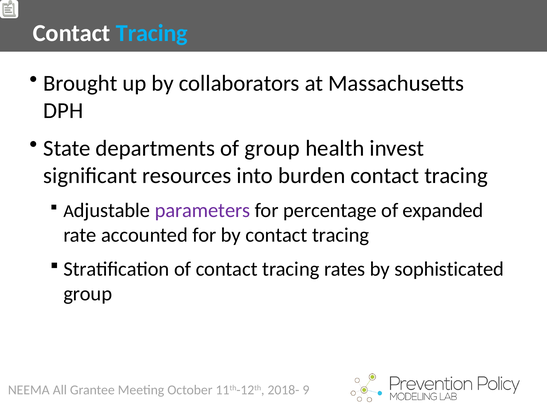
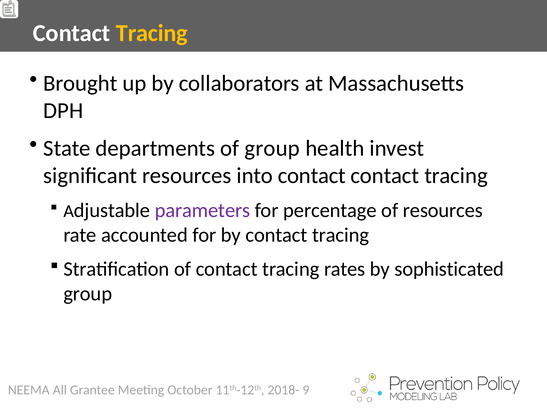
Tracing at (152, 33) colour: light blue -> yellow
into burden: burden -> contact
of expanded: expanded -> resources
